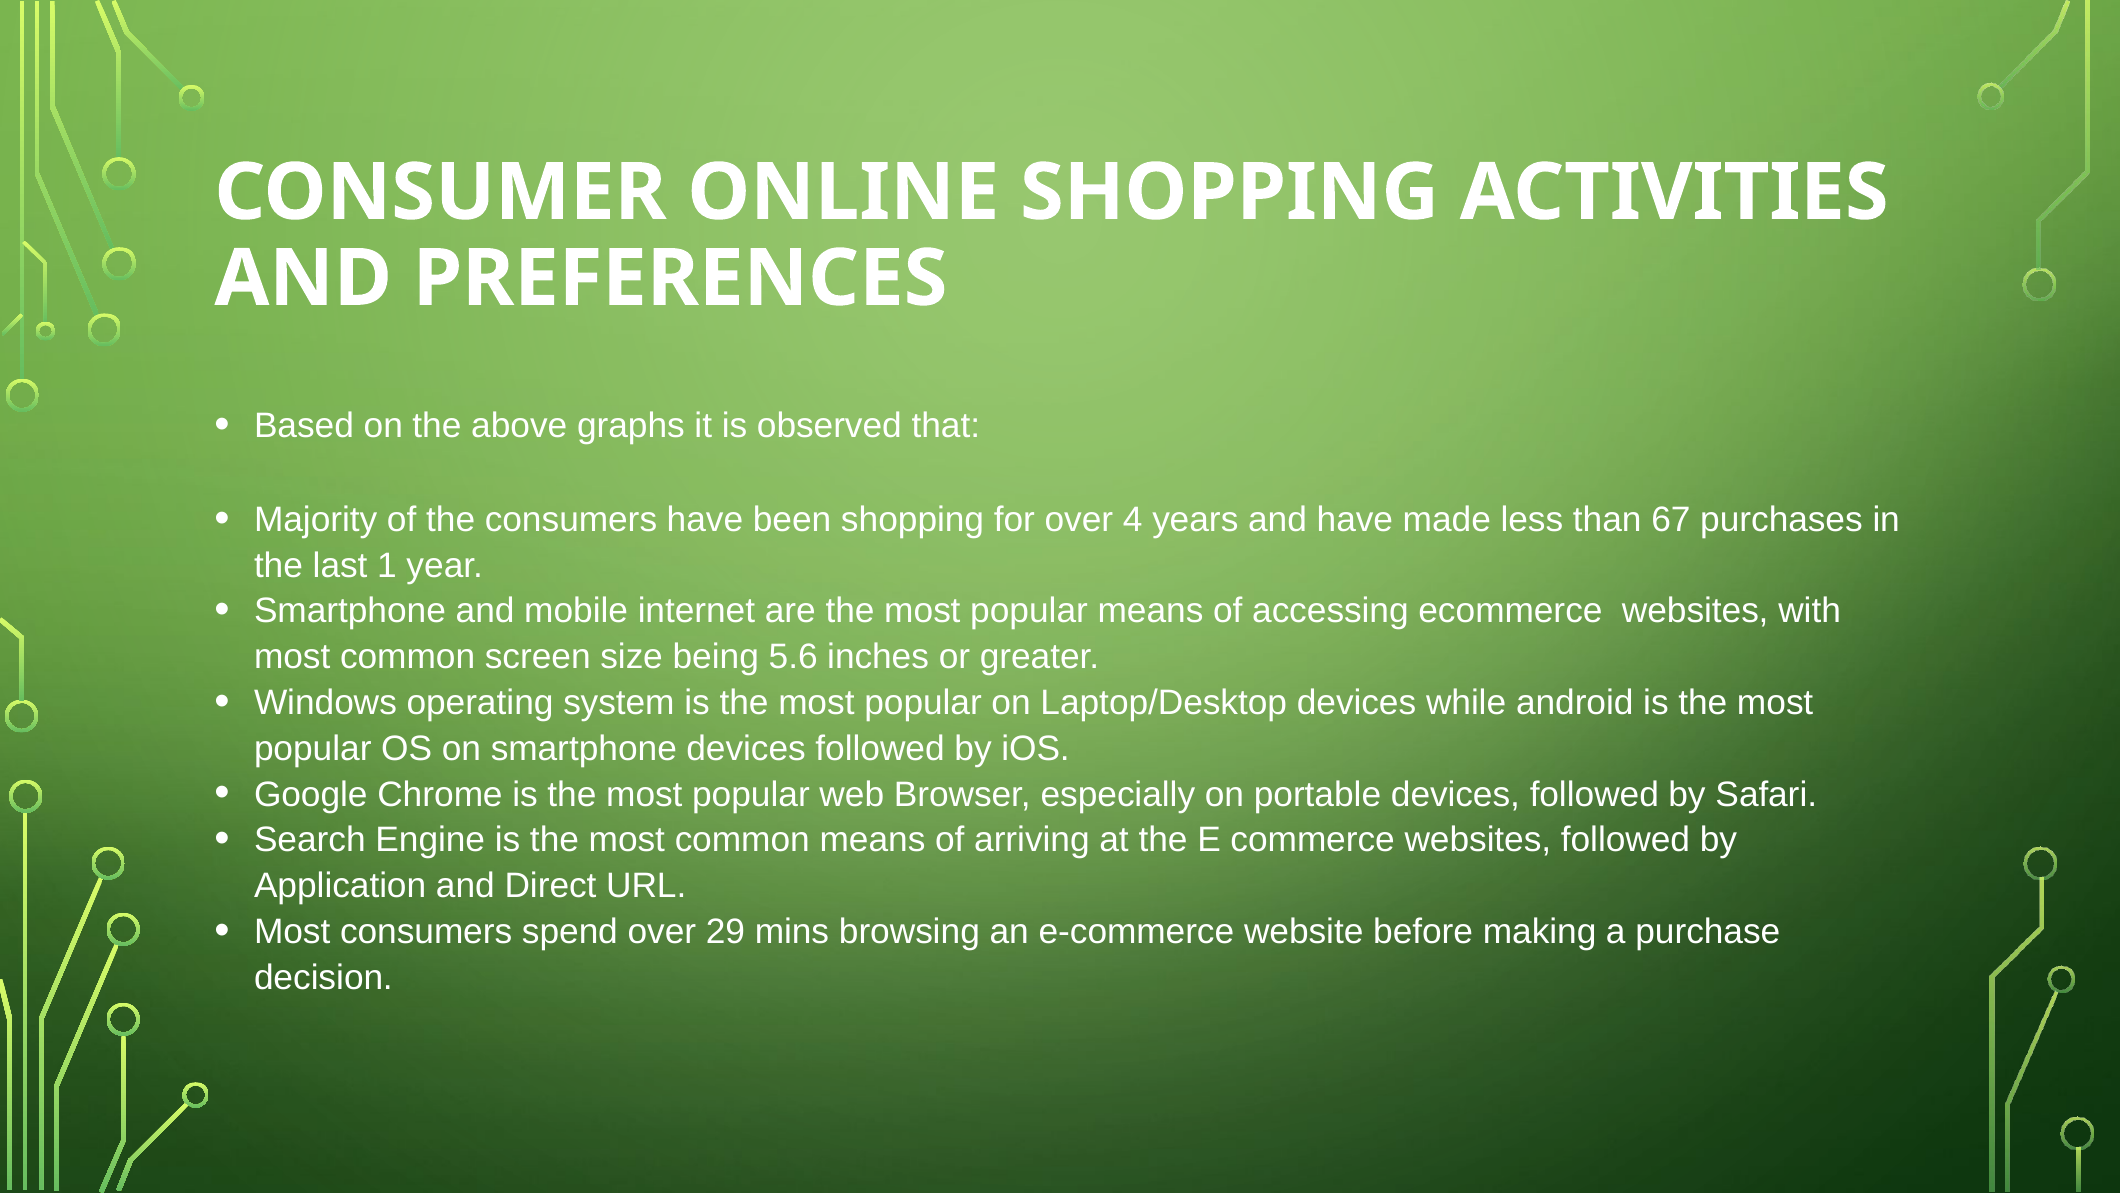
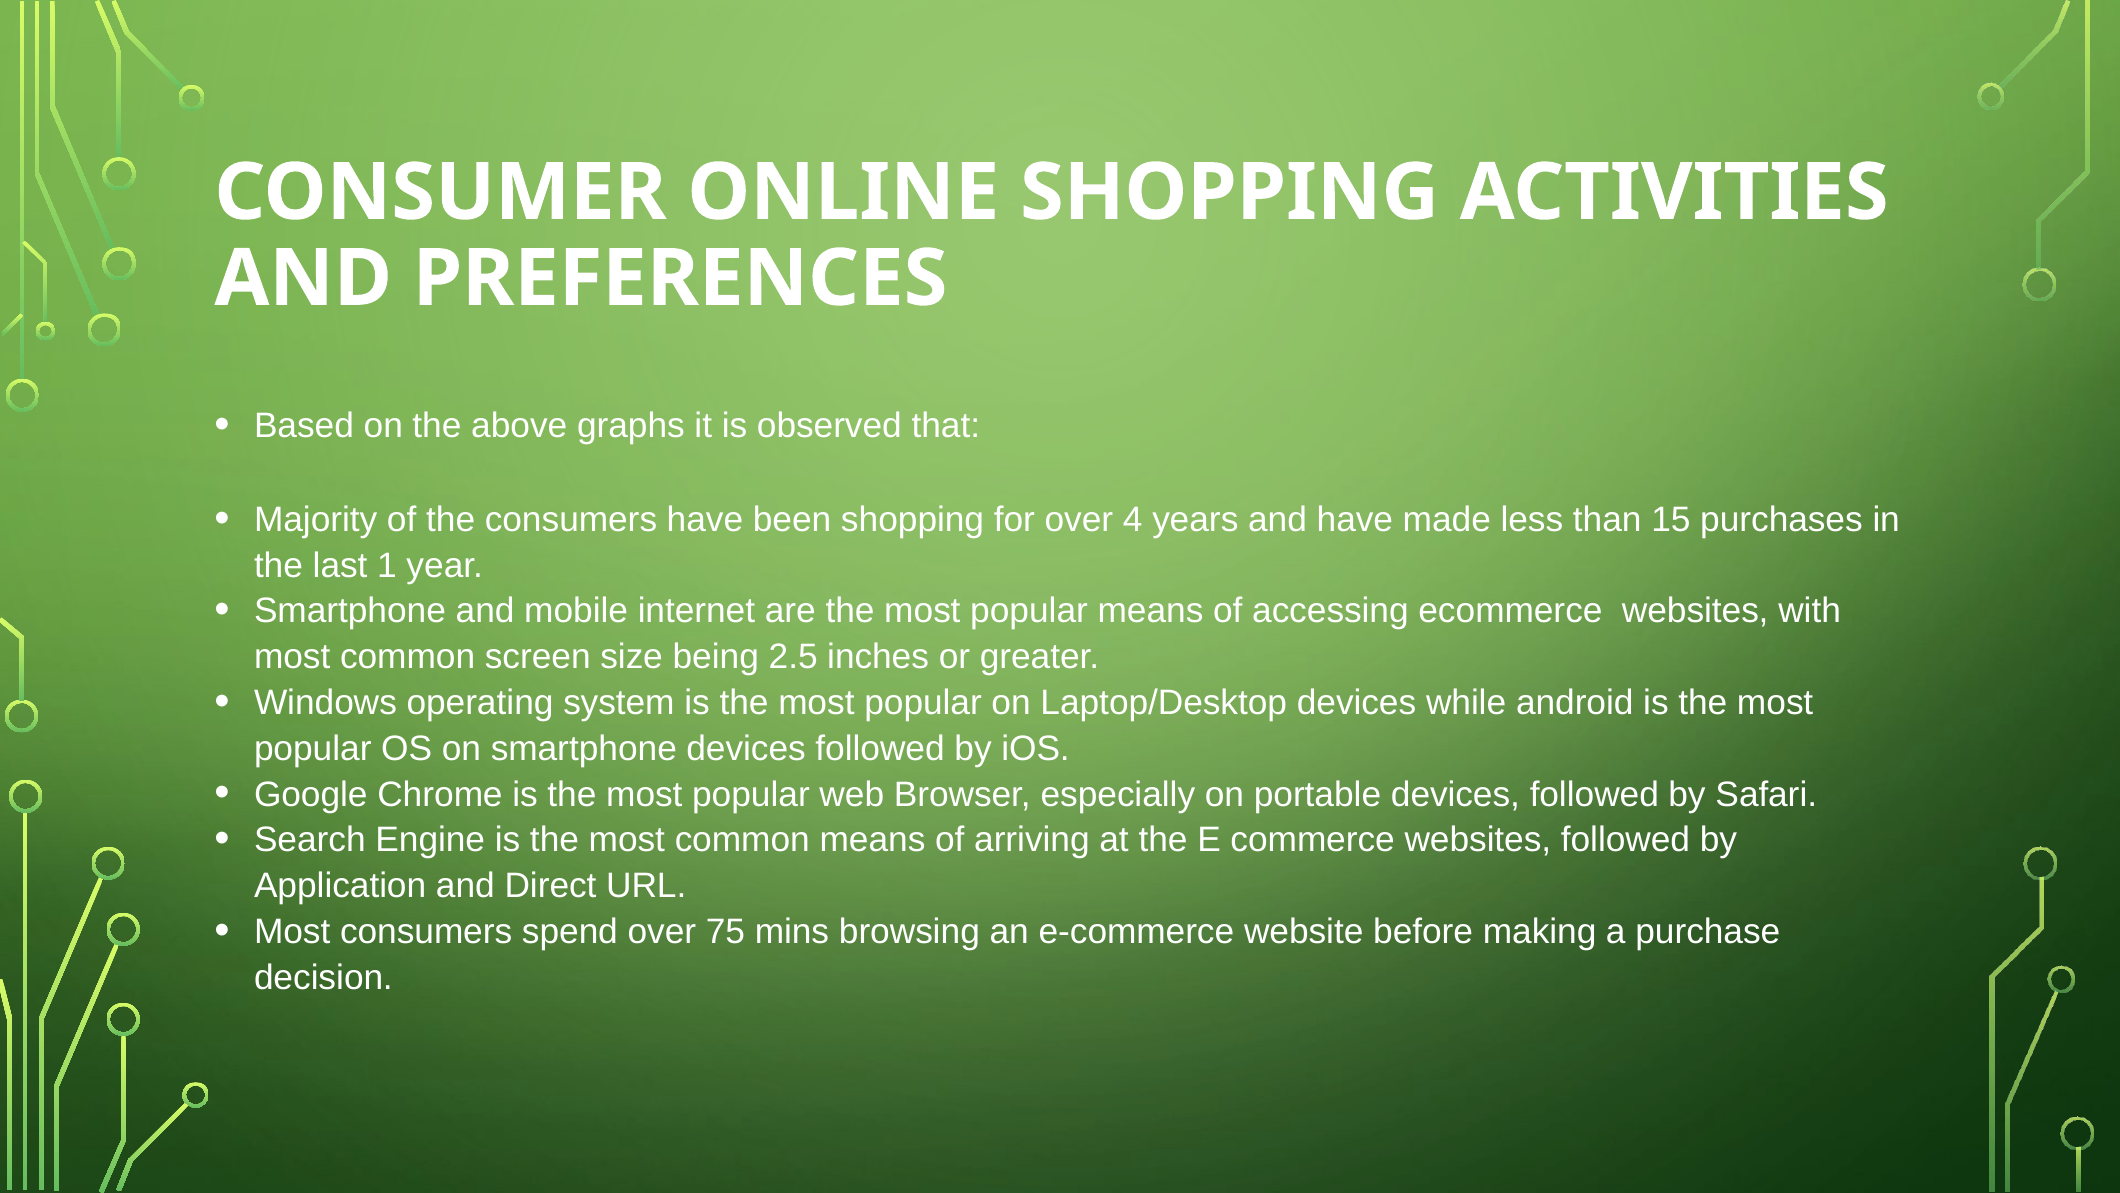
67: 67 -> 15
5.6: 5.6 -> 2.5
29: 29 -> 75
